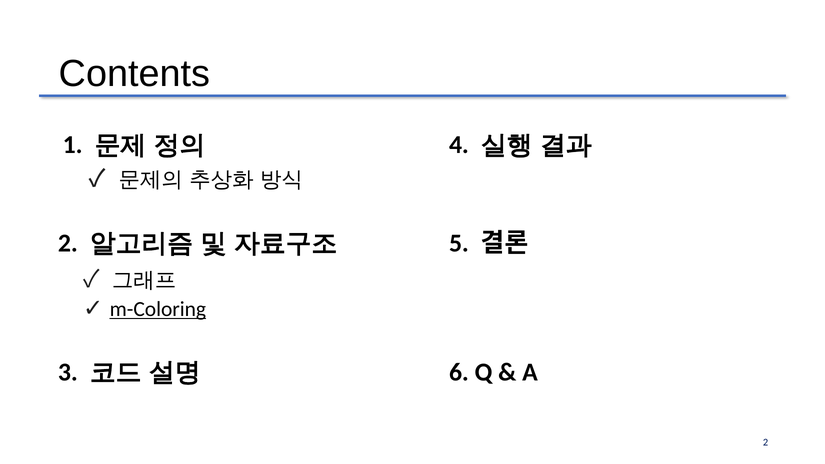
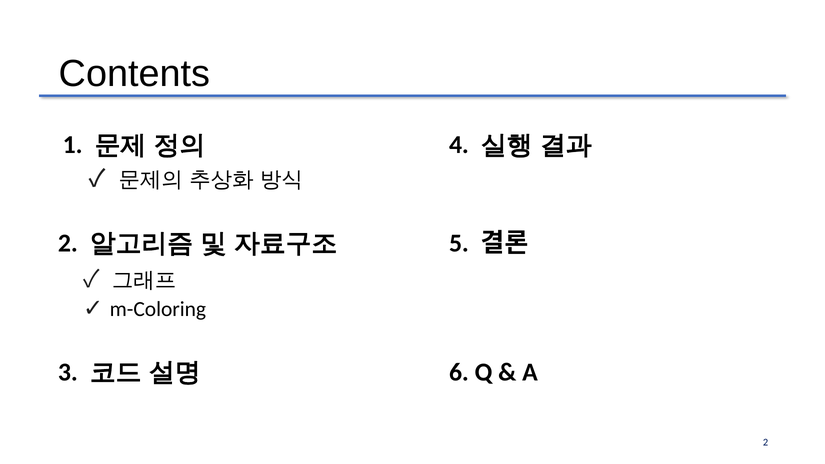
m-Coloring underline: present -> none
